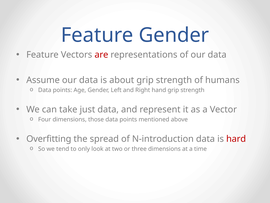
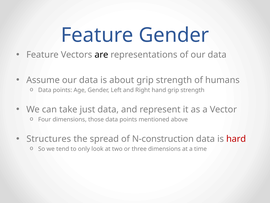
are colour: red -> black
Overfitting: Overfitting -> Structures
N-introduction: N-introduction -> N-construction
